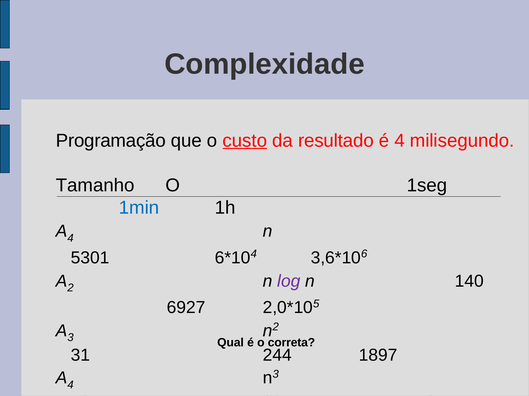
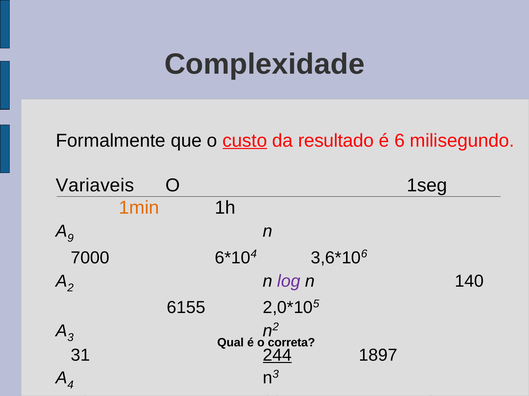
Programação: Programação -> Formalmente
é 4: 4 -> 6
Tamanho: Tamanho -> Variaveis
1min colour: blue -> orange
4 at (71, 238): 4 -> 9
5301: 5301 -> 7000
6927: 6927 -> 6155
244 underline: none -> present
